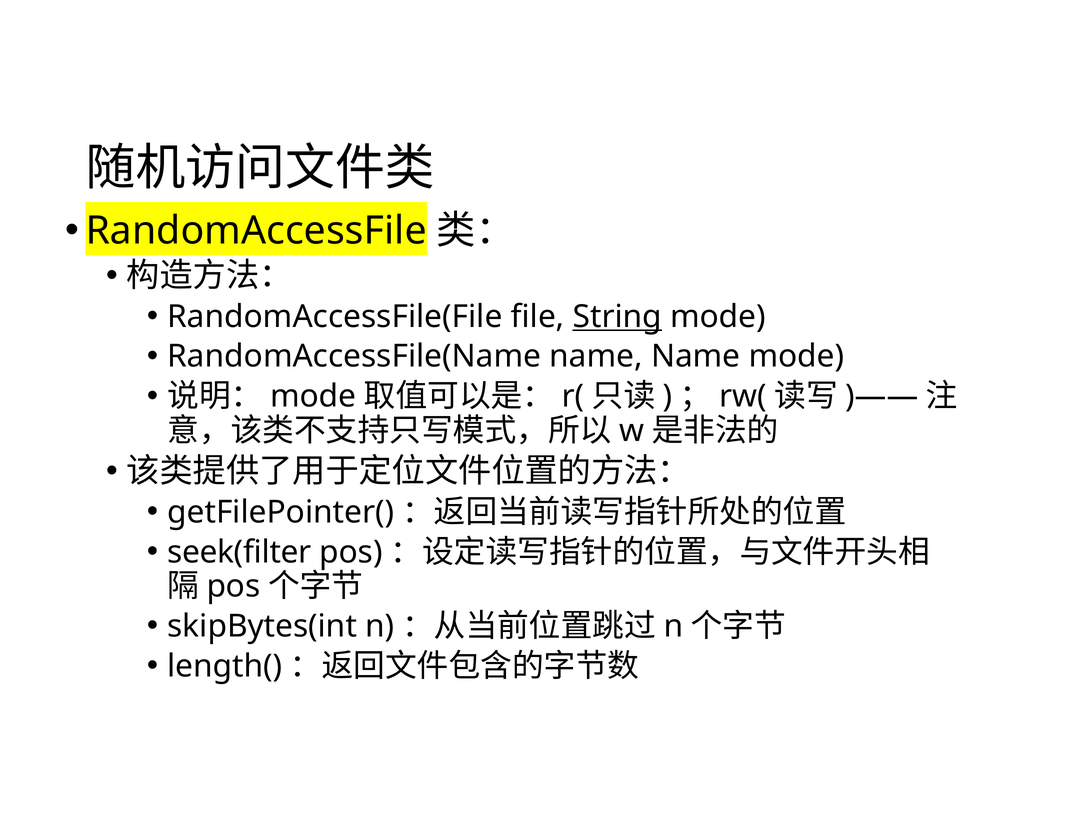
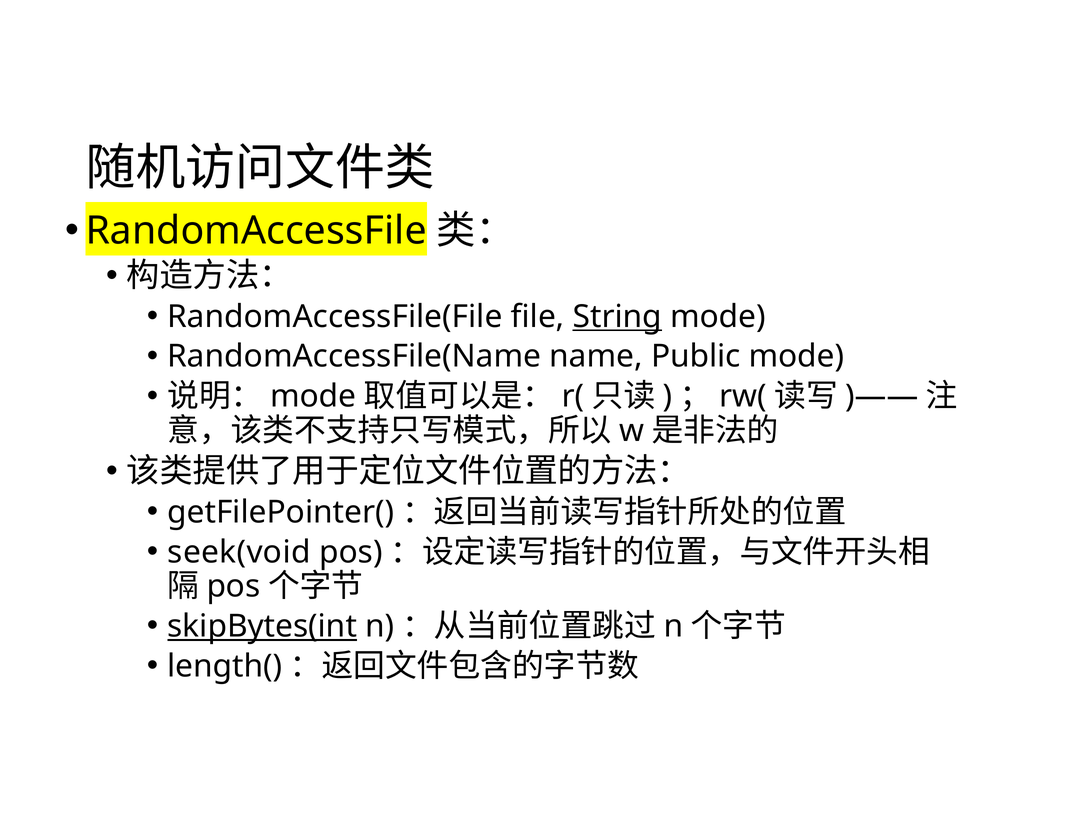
name Name: Name -> Public
seek(filter: seek(filter -> seek(void
skipBytes(int underline: none -> present
